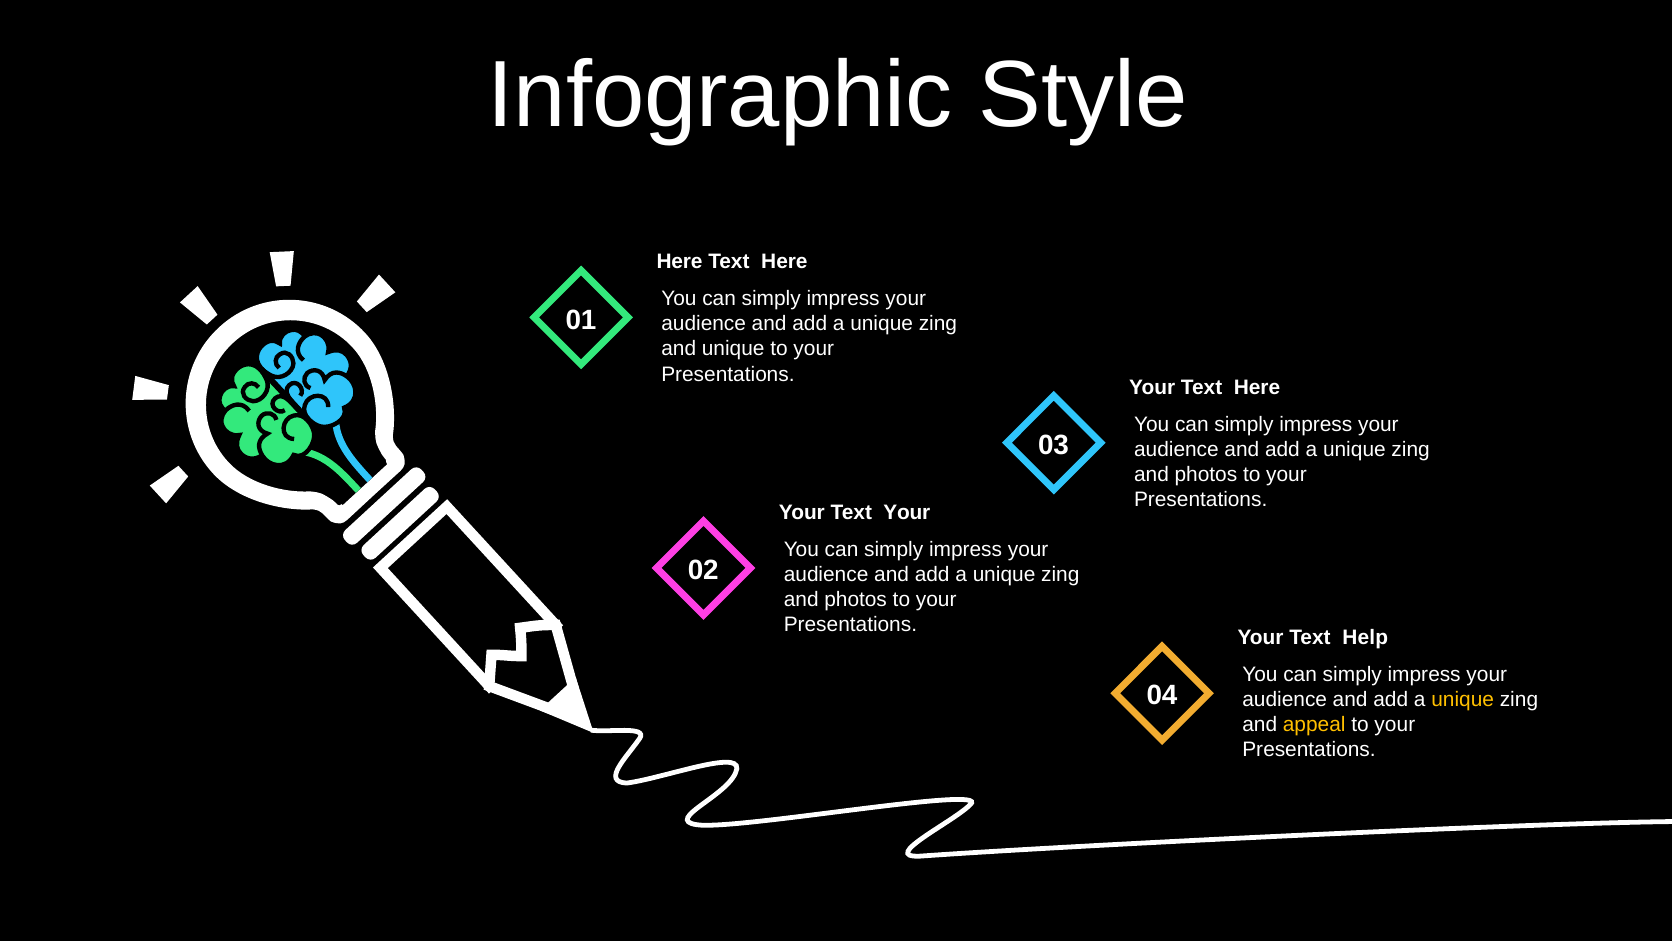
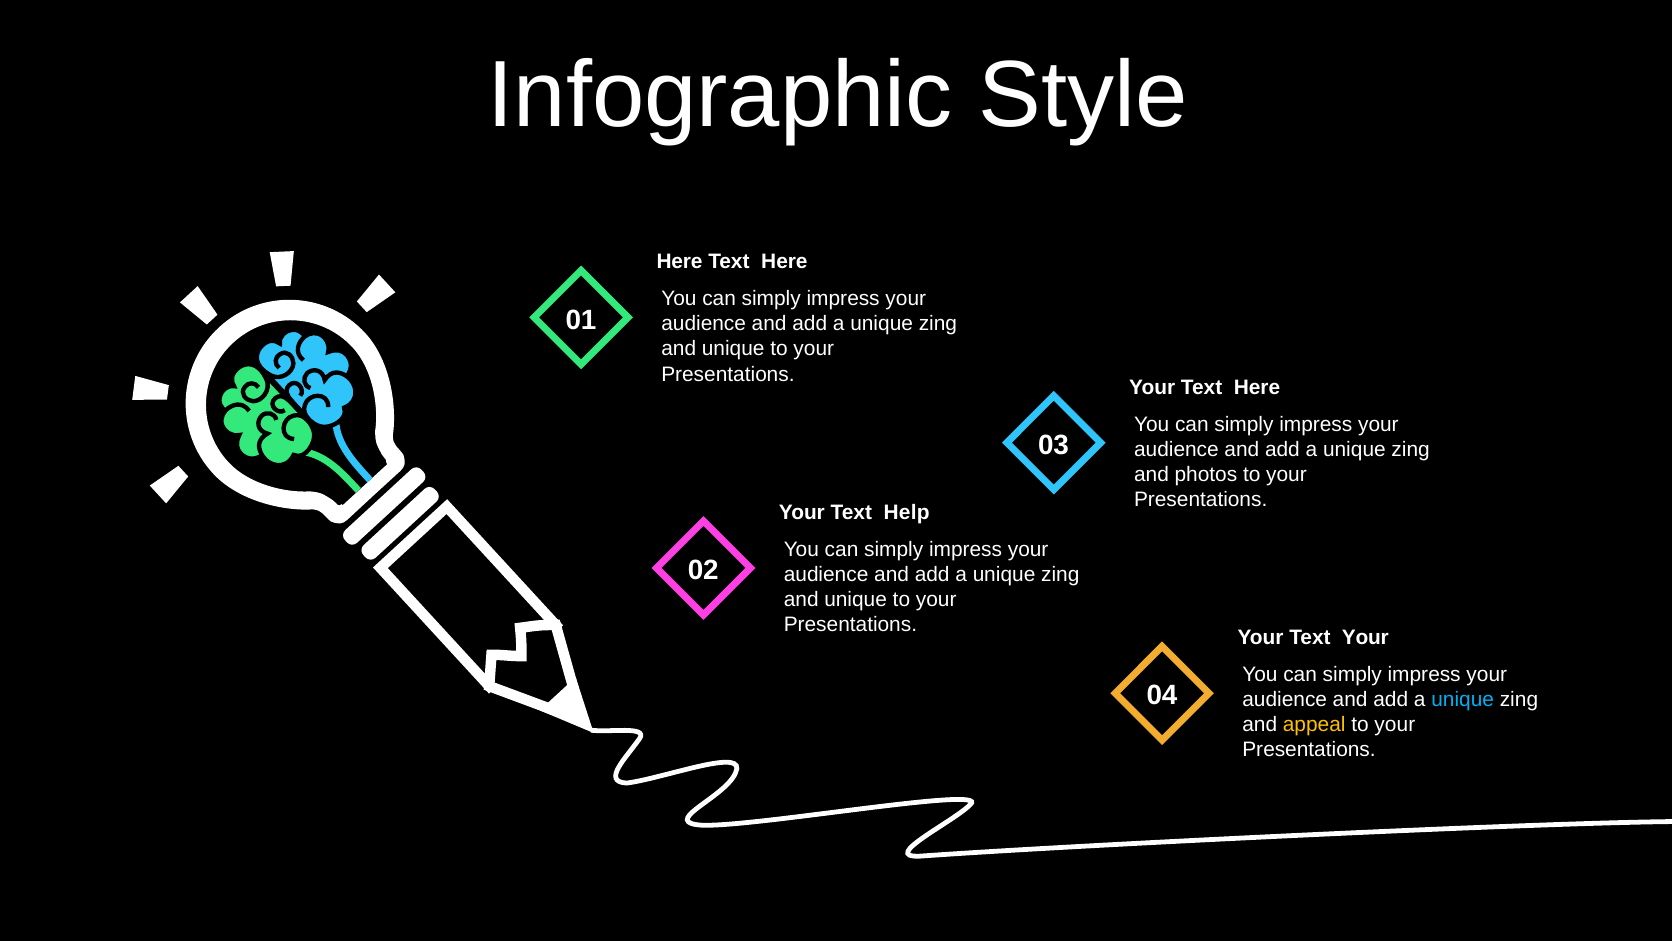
Text Your: Your -> Help
photos at (856, 599): photos -> unique
Text Help: Help -> Your
unique at (1463, 699) colour: yellow -> light blue
